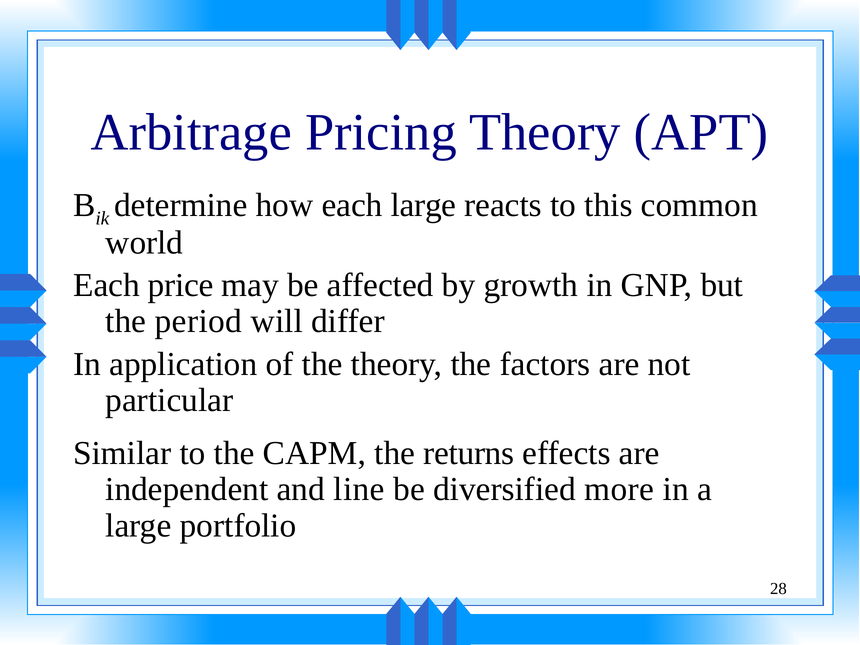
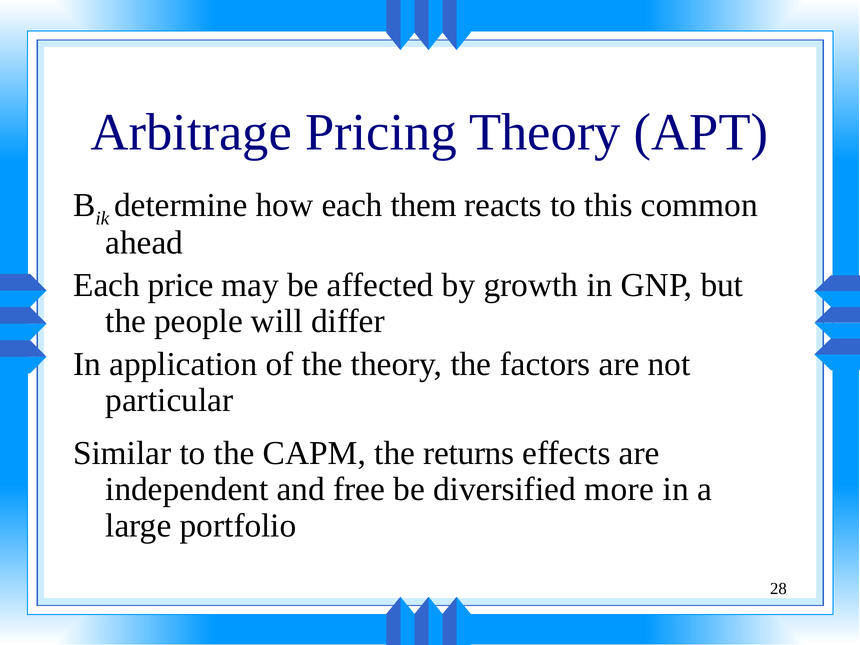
each large: large -> them
world: world -> ahead
period: period -> people
line: line -> free
